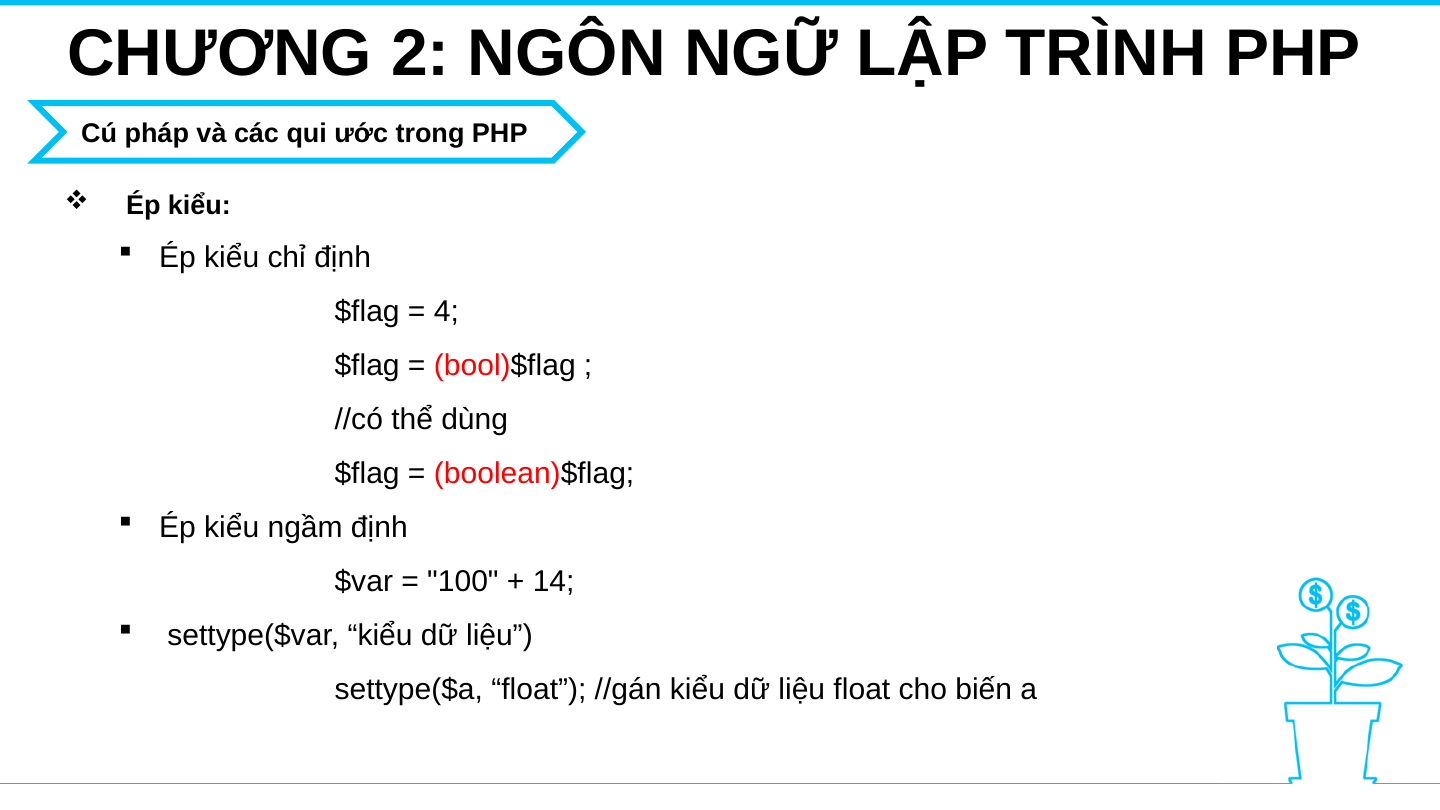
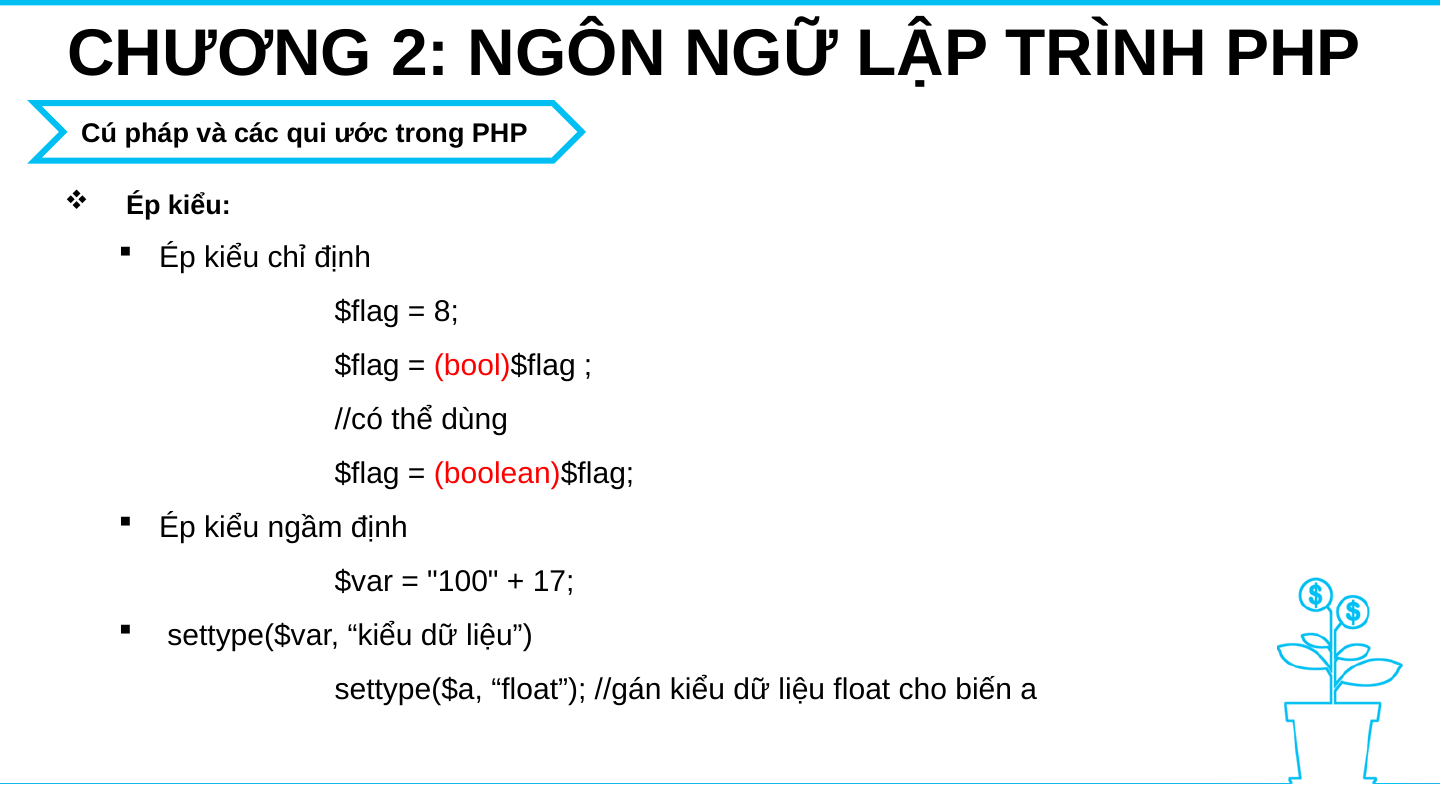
4: 4 -> 8
14: 14 -> 17
